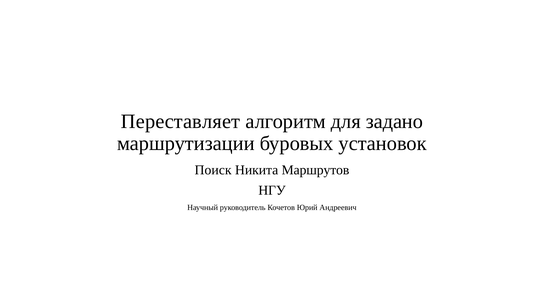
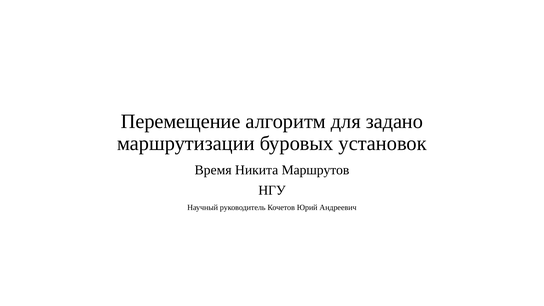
Переставляет: Переставляет -> Перемещение
Поиск: Поиск -> Время
